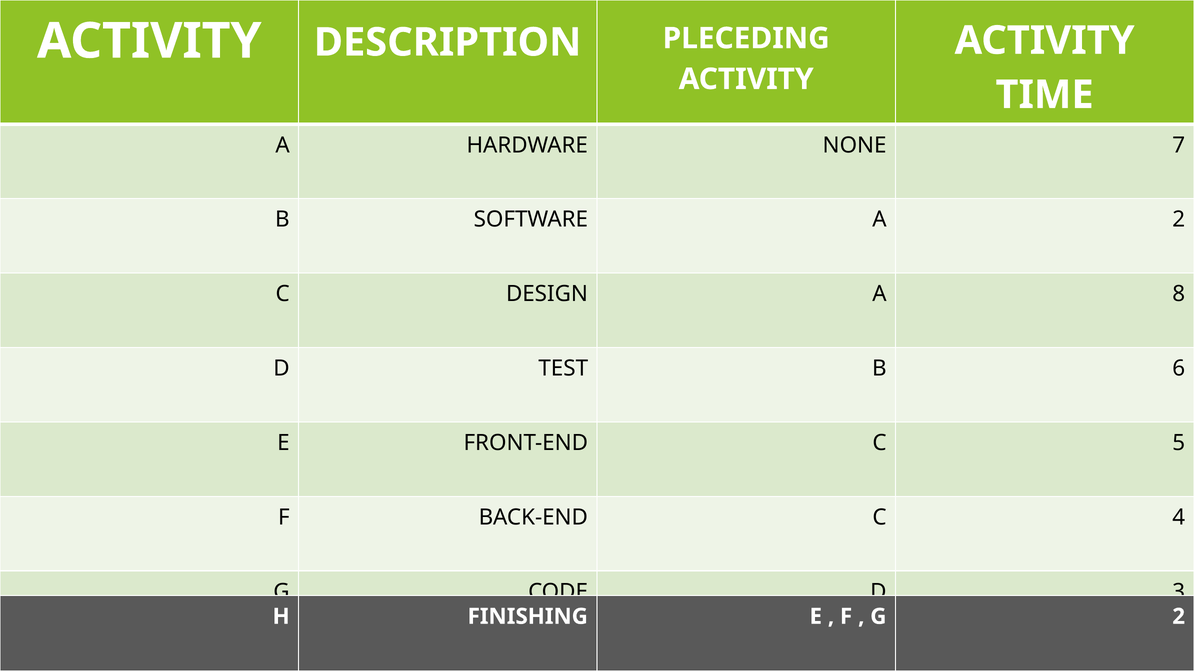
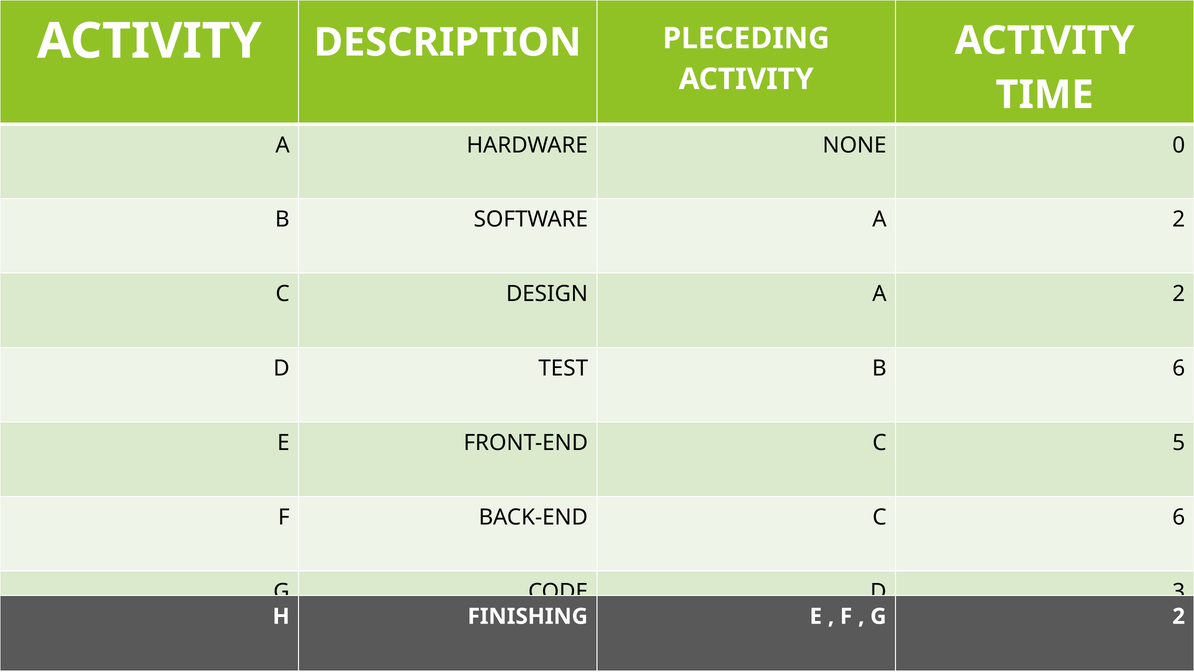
7: 7 -> 0
DESIGN A 8: 8 -> 2
C 4: 4 -> 6
